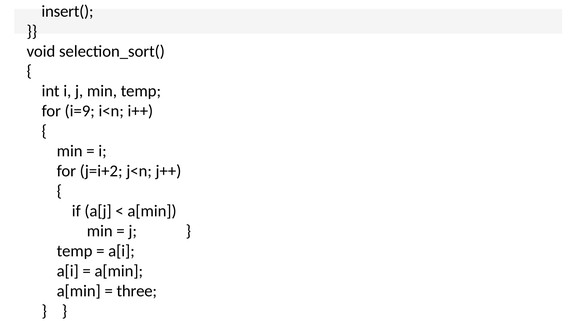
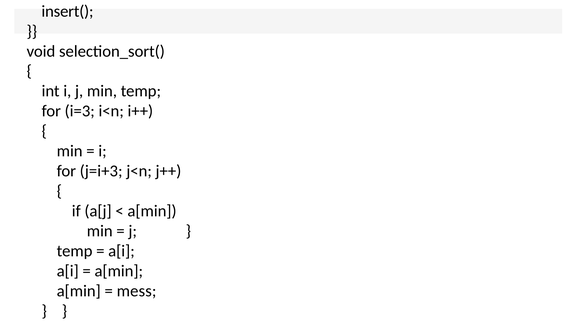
i=9: i=9 -> i=3
j=i+2: j=i+2 -> j=i+3
three: three -> mess
